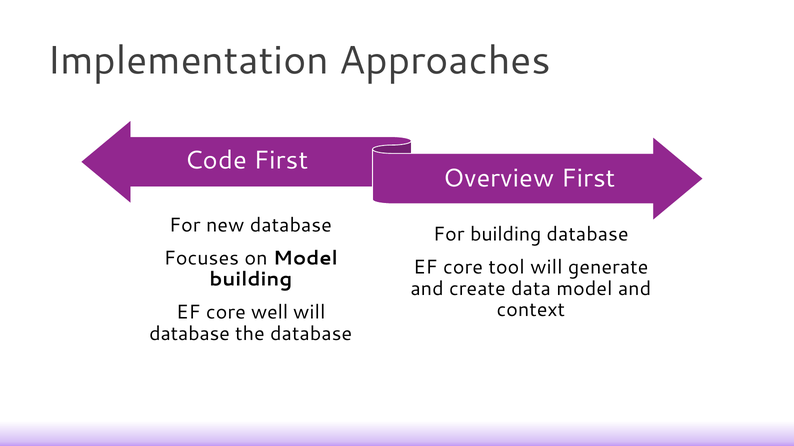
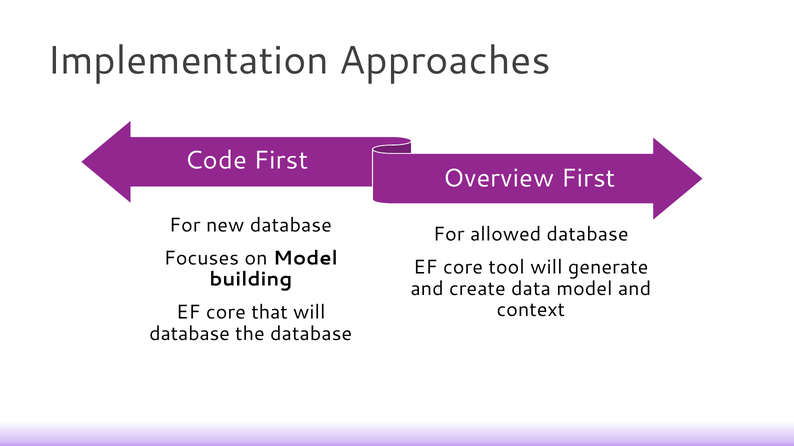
For building: building -> allowed
well: well -> that
